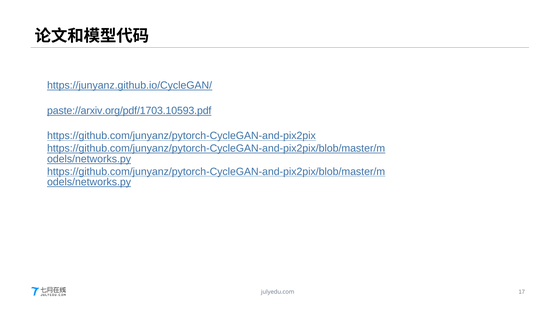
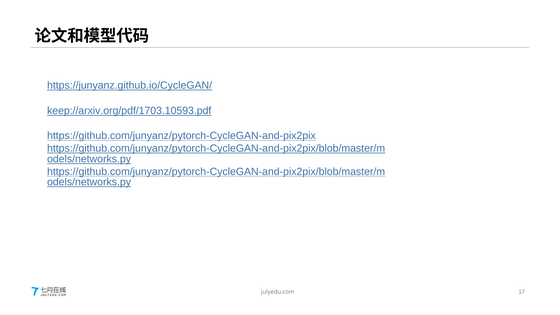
paste://arxiv.org/pdf/1703.10593.pdf: paste://arxiv.org/pdf/1703.10593.pdf -> keep://arxiv.org/pdf/1703.10593.pdf
